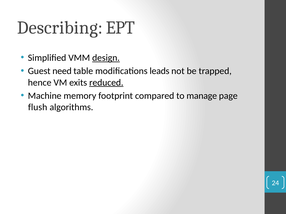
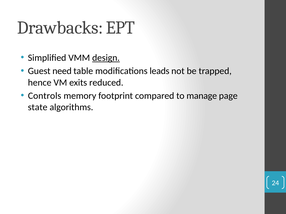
Describing: Describing -> Drawbacks
reduced underline: present -> none
Machine: Machine -> Controls
flush: flush -> state
